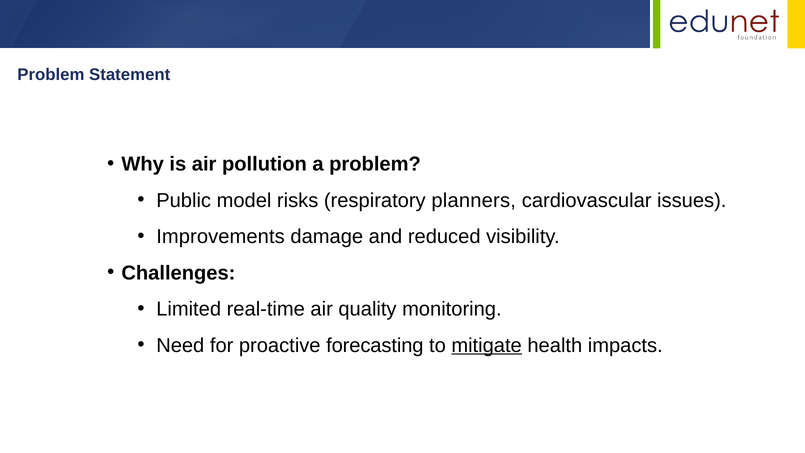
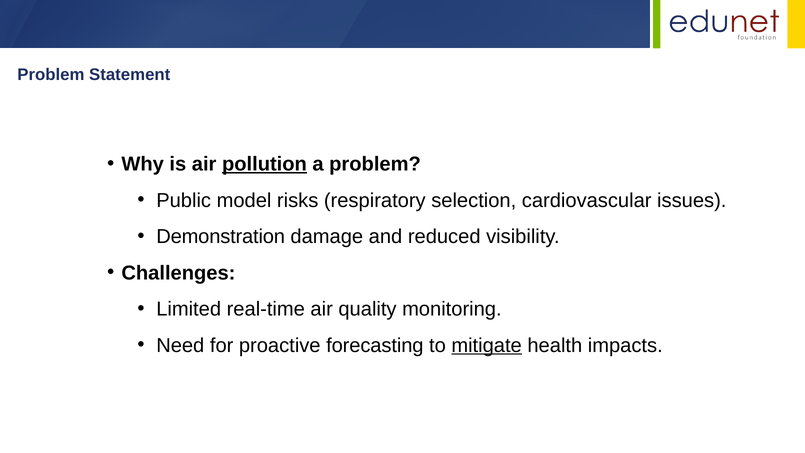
pollution underline: none -> present
planners: planners -> selection
Improvements: Improvements -> Demonstration
